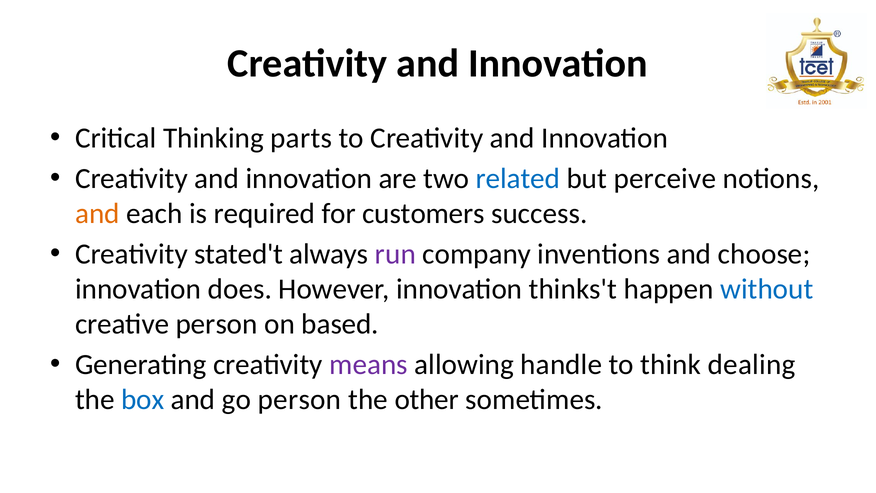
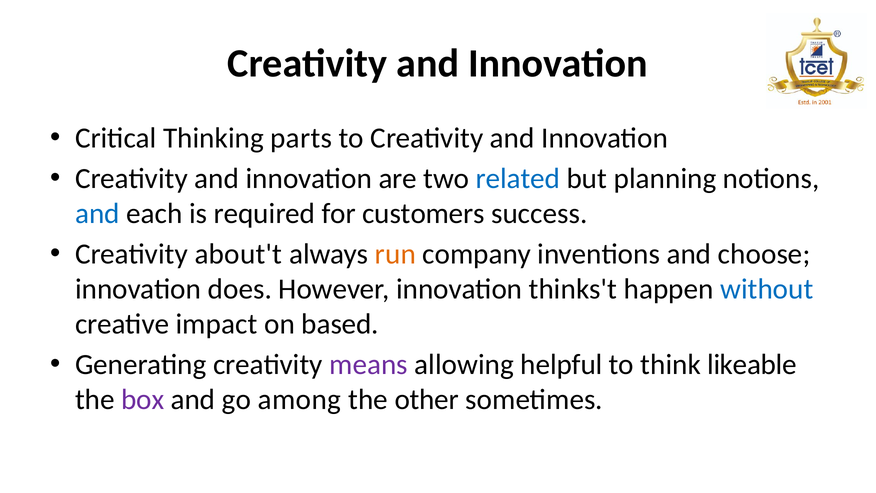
perceive: perceive -> planning
and at (97, 213) colour: orange -> blue
stated't: stated't -> about't
run colour: purple -> orange
creative person: person -> impact
handle: handle -> helpful
dealing: dealing -> likeable
box colour: blue -> purple
go person: person -> among
